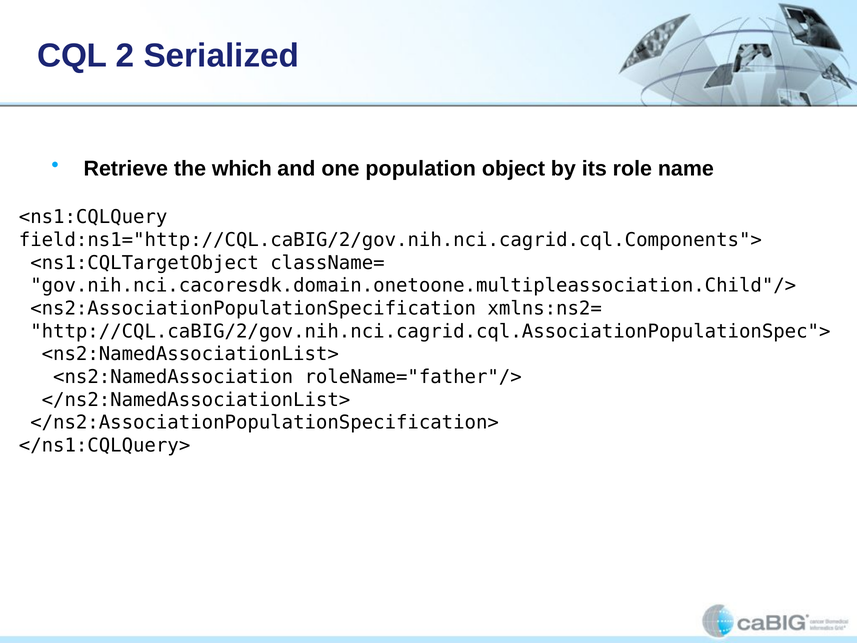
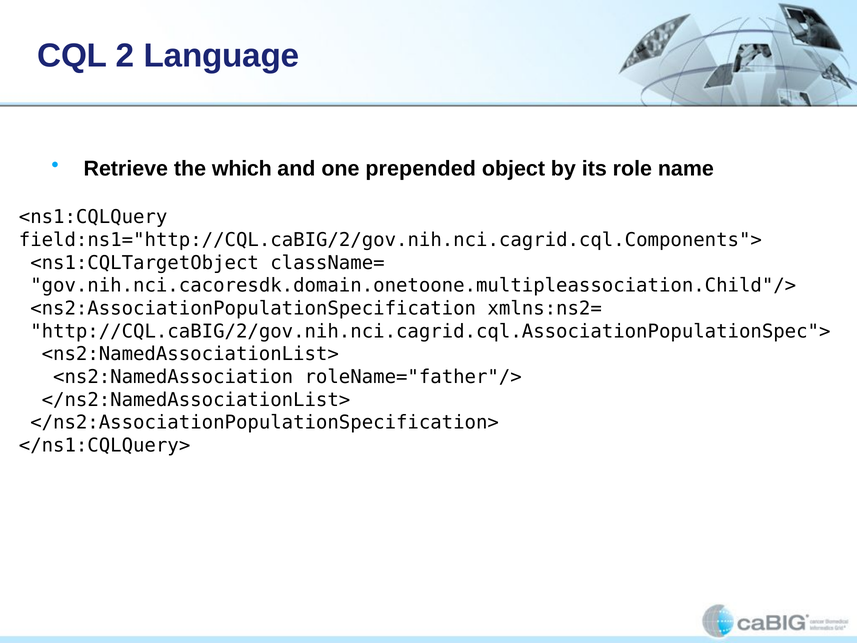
Serialized: Serialized -> Language
population: population -> prepended
